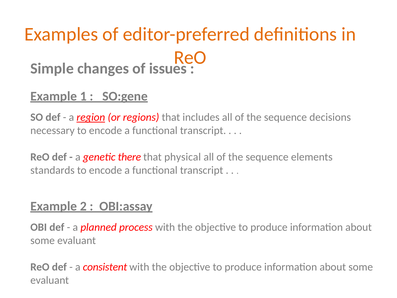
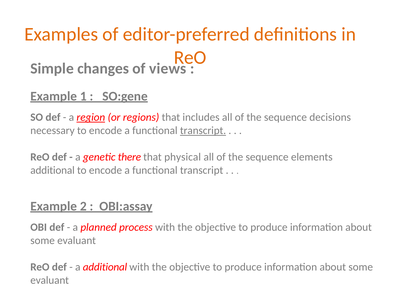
issues: issues -> views
transcript at (203, 130) underline: none -> present
standards at (52, 170): standards -> additional
a consistent: consistent -> additional
